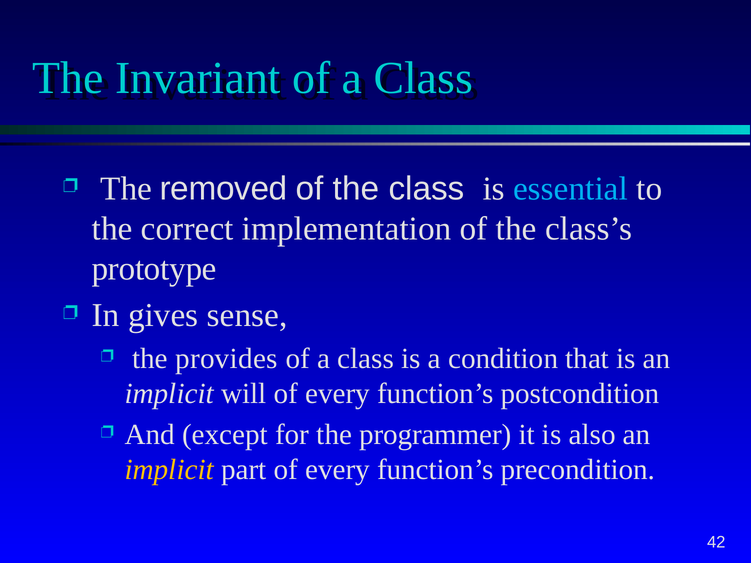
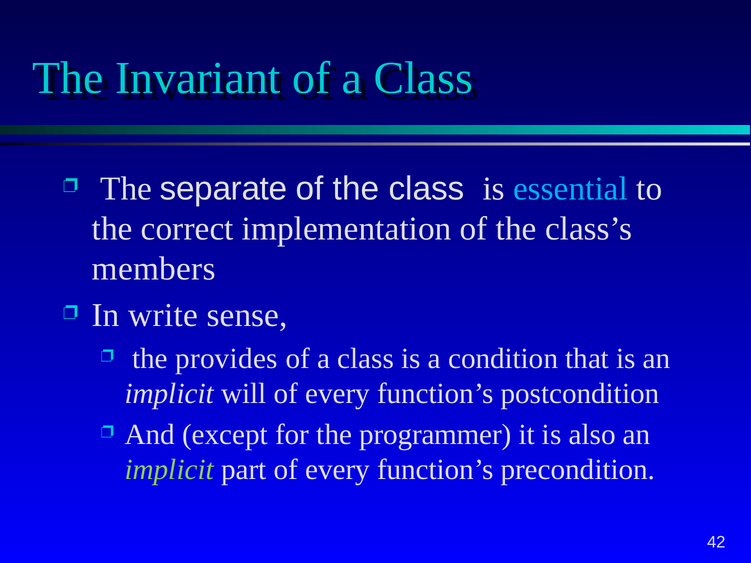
removed: removed -> separate
prototype: prototype -> members
gives: gives -> write
implicit at (169, 470) colour: yellow -> light green
